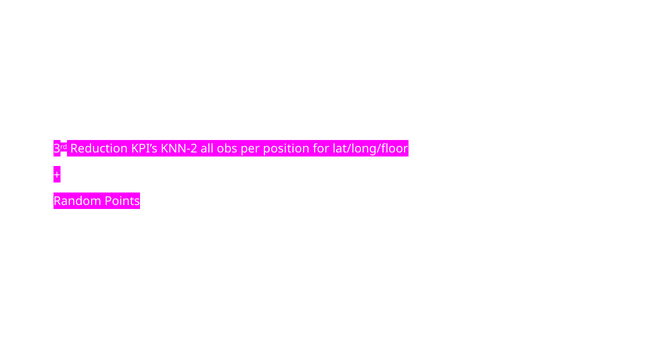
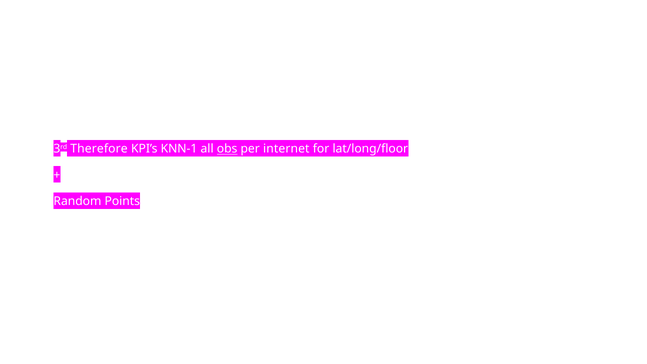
Reduction: Reduction -> Therefore
KNN-2: KNN-2 -> KNN-1
obs underline: none -> present
position: position -> internet
